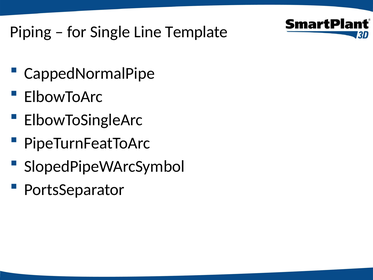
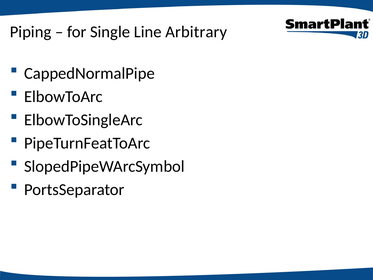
Template: Template -> Arbitrary
